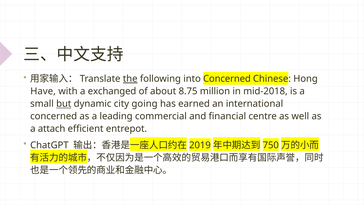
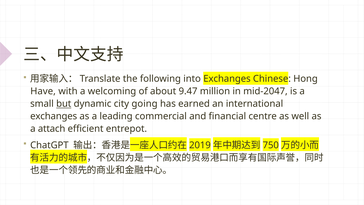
the underline: present -> none
into Concerned: Concerned -> Exchanges
exchanged: exchanged -> welcoming
8.75: 8.75 -> 9.47
mid-2018: mid-2018 -> mid-2047
concerned at (54, 116): concerned -> exchanges
